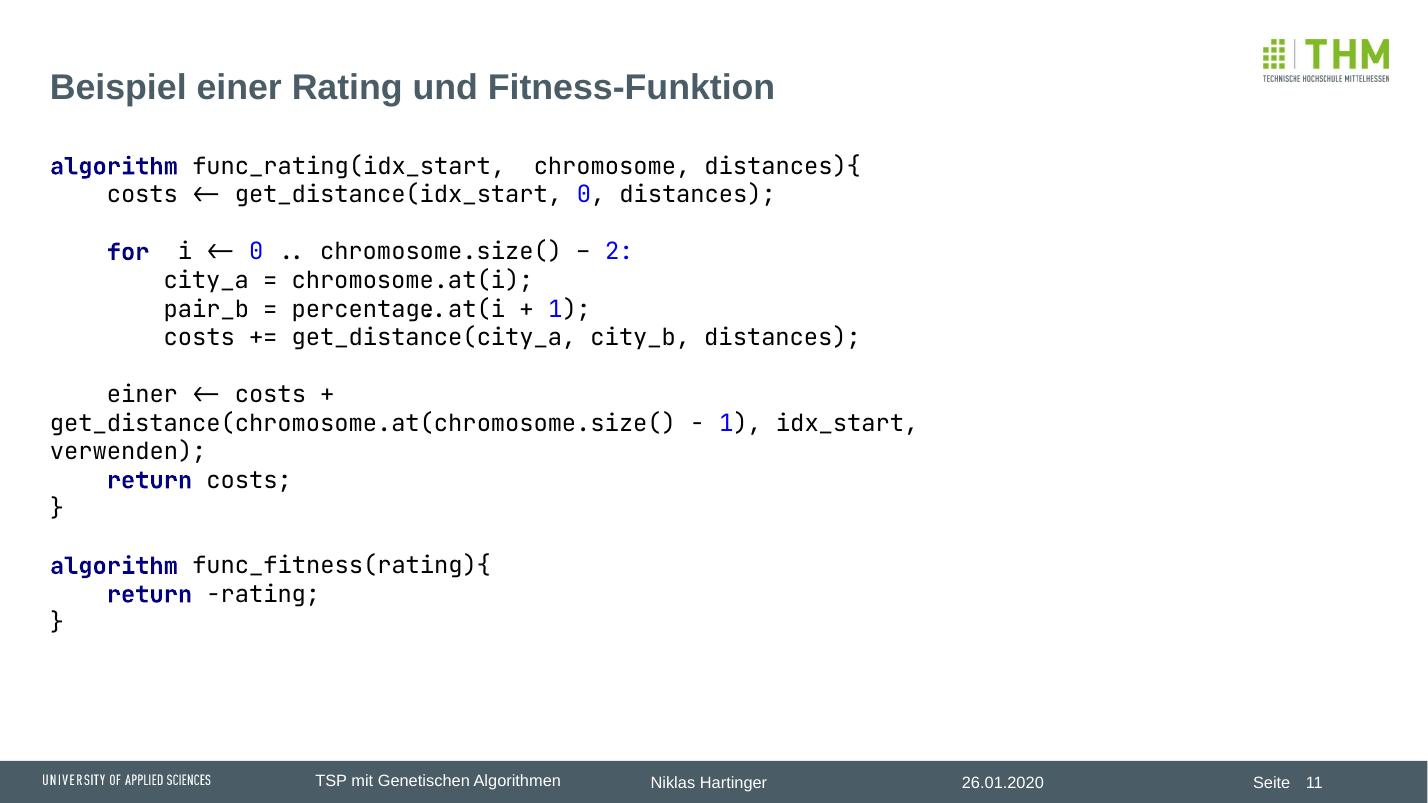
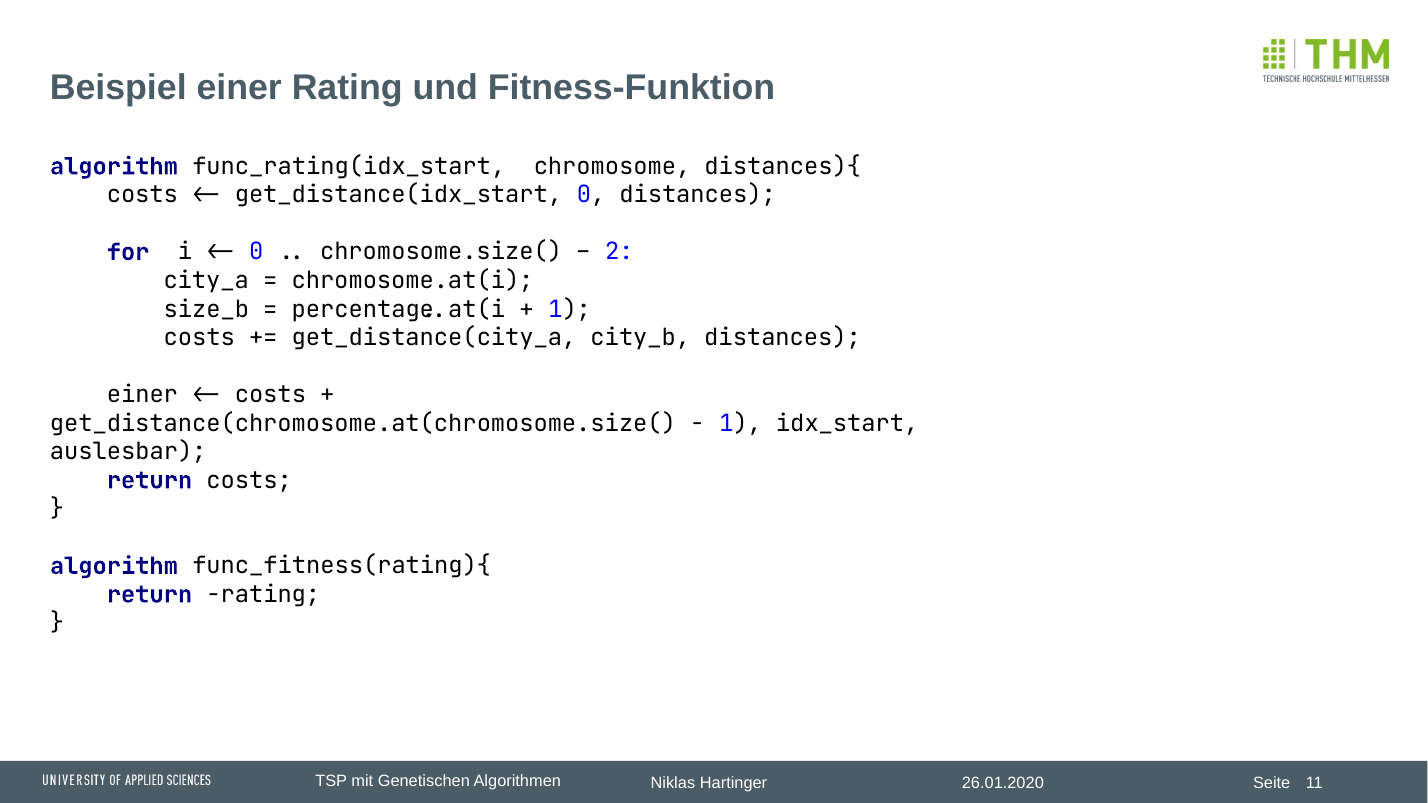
pair_b: pair_b -> size_b
verwenden: verwenden -> auslesbar
